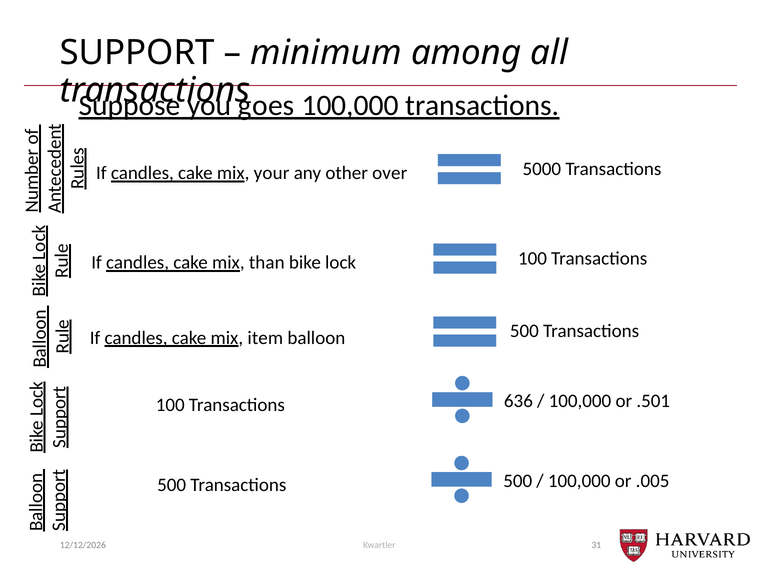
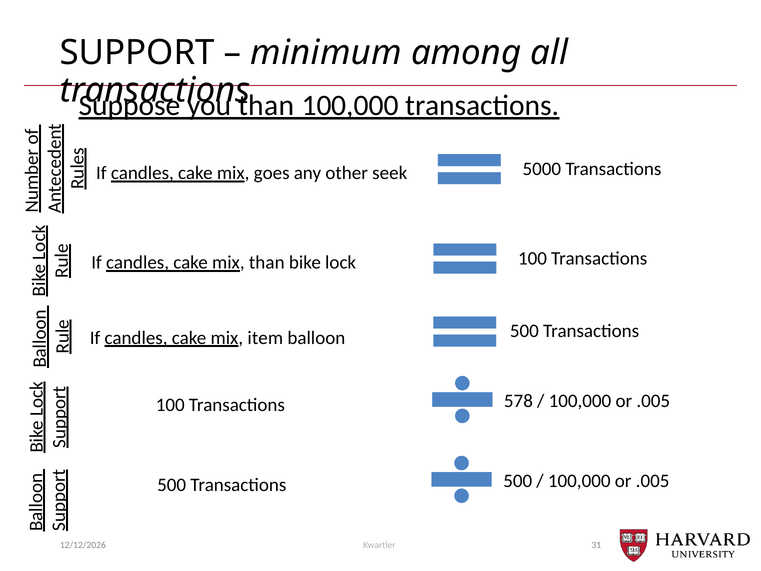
goes at (266, 105): goes -> than
your: your -> goes
over: over -> seek
636: 636 -> 578
.501 at (653, 401): .501 -> .005
